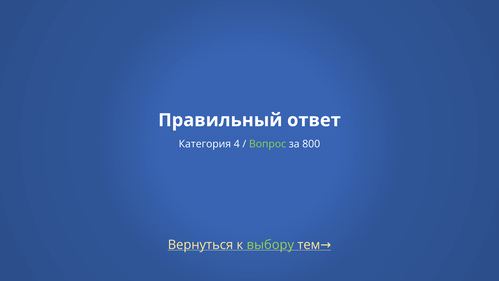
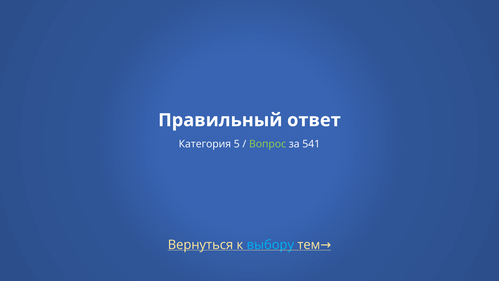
4: 4 -> 5
800: 800 -> 541
выбору colour: light green -> light blue
